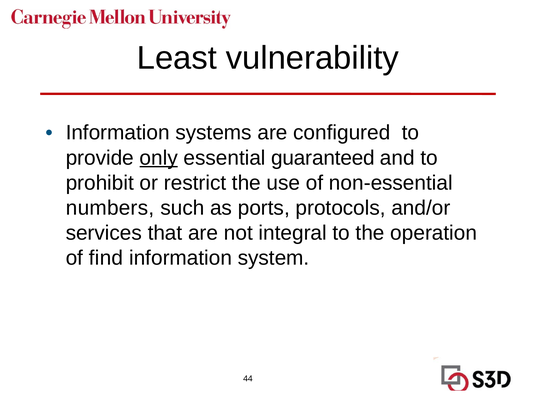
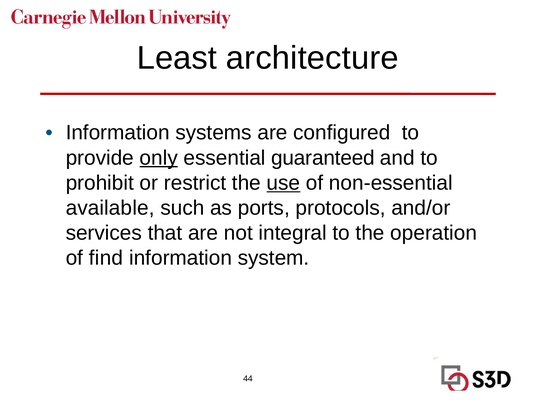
vulnerability: vulnerability -> architecture
use underline: none -> present
numbers: numbers -> available
